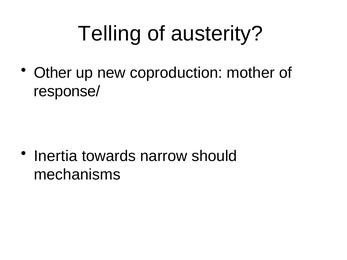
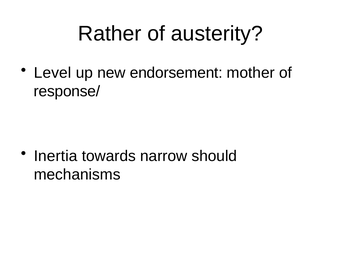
Telling: Telling -> Rather
Other: Other -> Level
coproduction: coproduction -> endorsement
